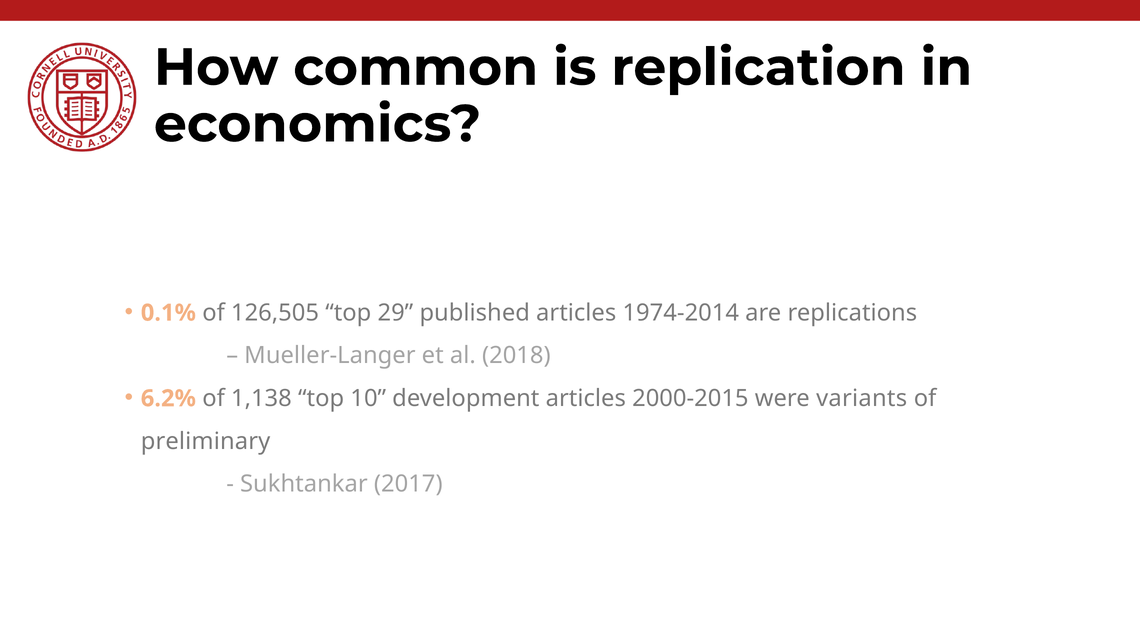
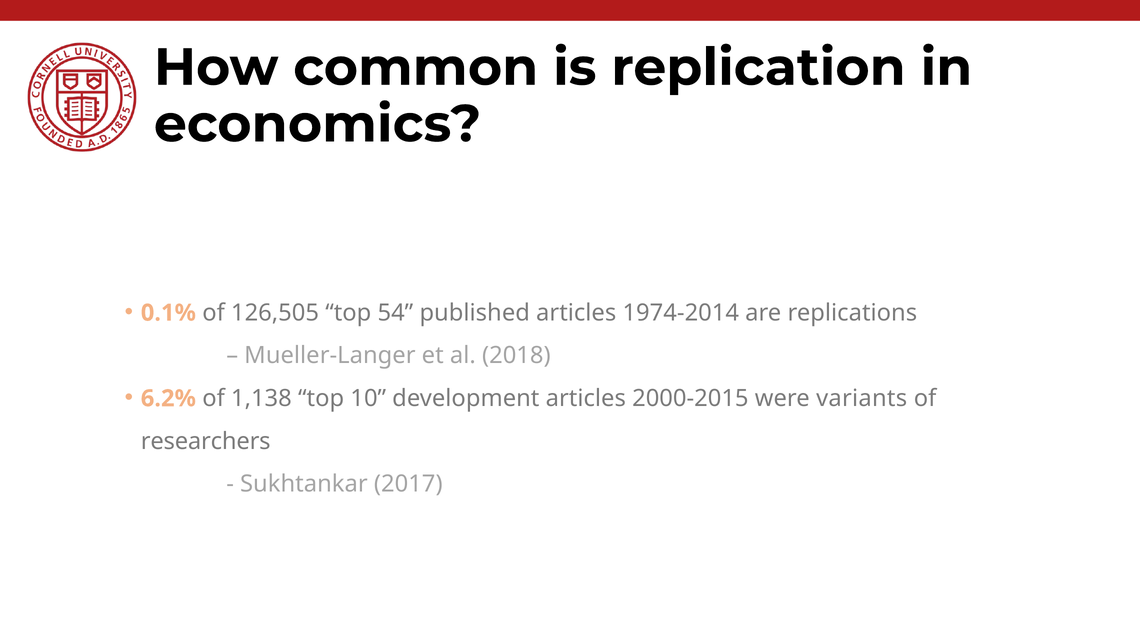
29: 29 -> 54
preliminary: preliminary -> researchers
